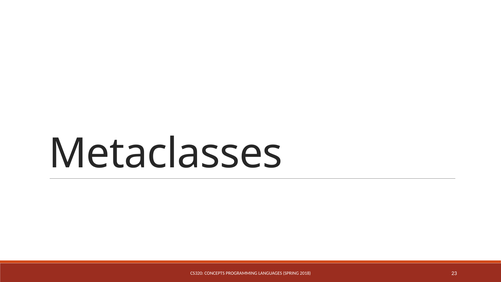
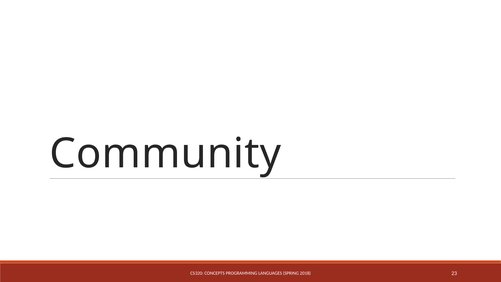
Metaclasses: Metaclasses -> Community
